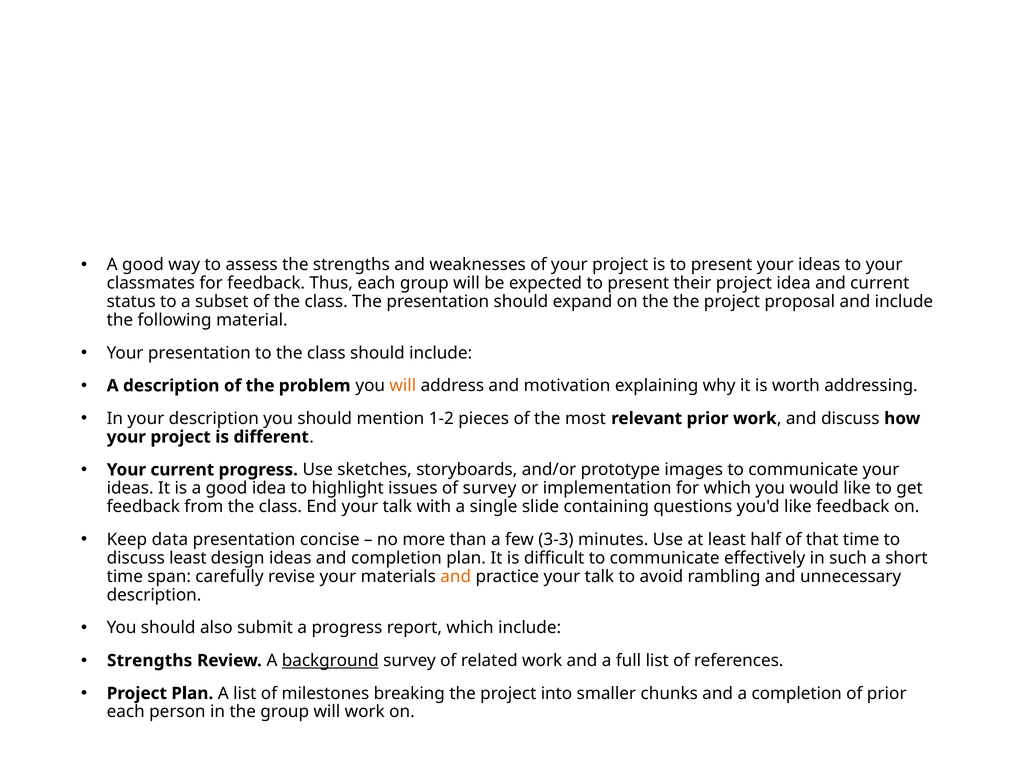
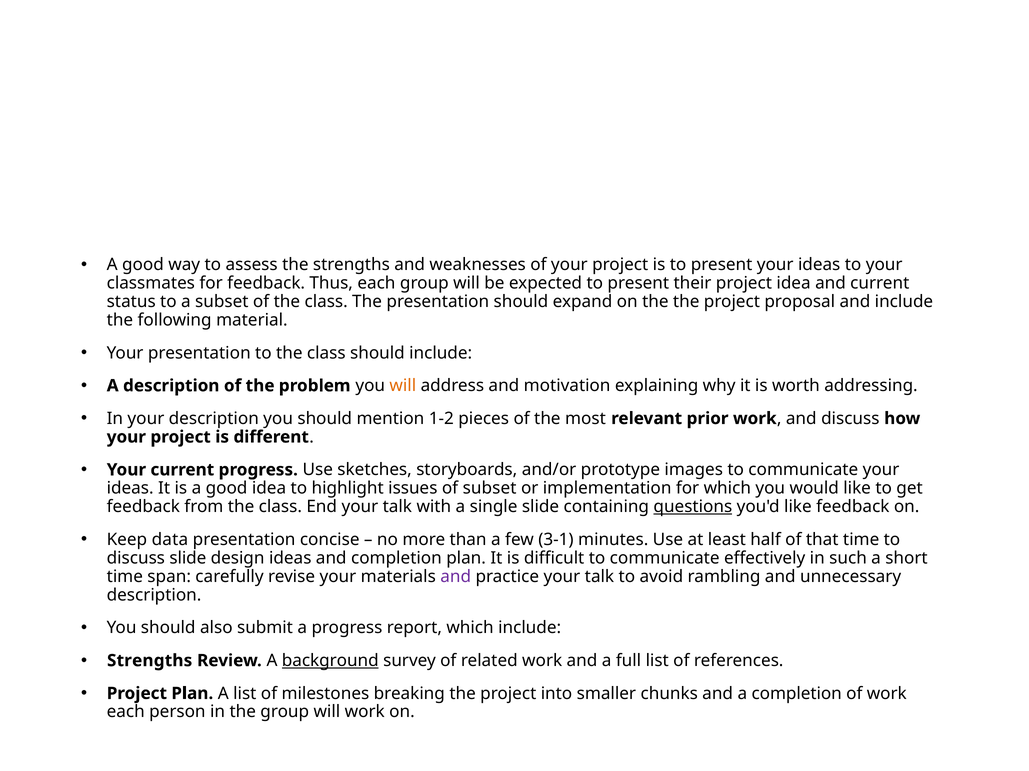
of survey: survey -> subset
questions underline: none -> present
3-3: 3-3 -> 3-1
discuss least: least -> slide
and at (456, 577) colour: orange -> purple
of prior: prior -> work
